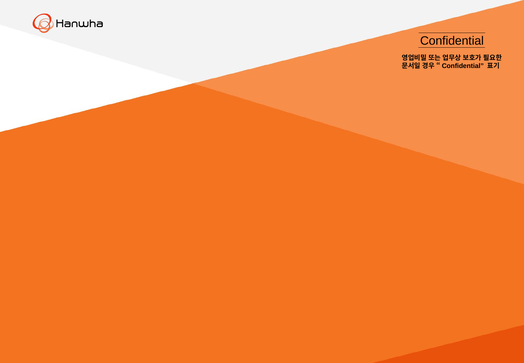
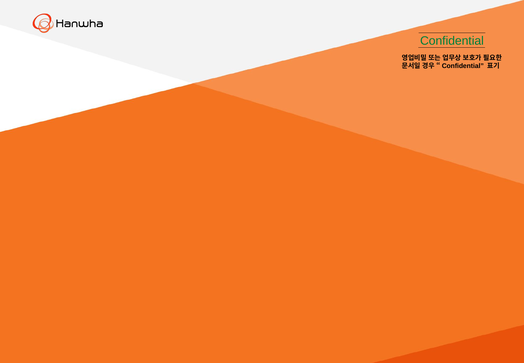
Confidential at (452, 41) colour: black -> green
